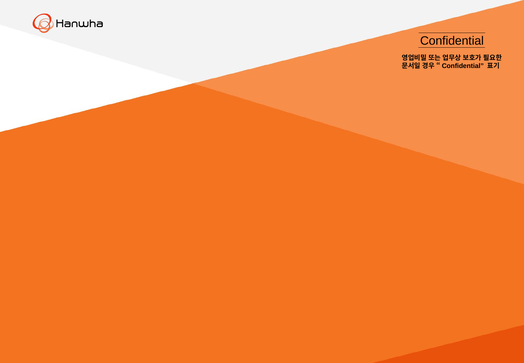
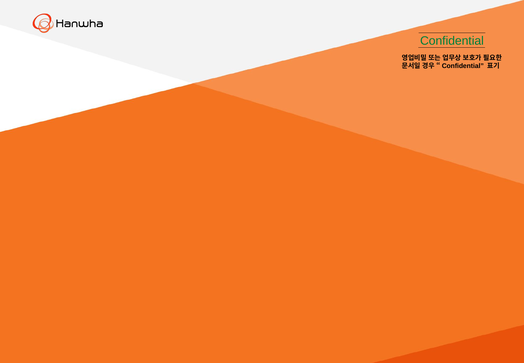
Confidential at (452, 41) colour: black -> green
